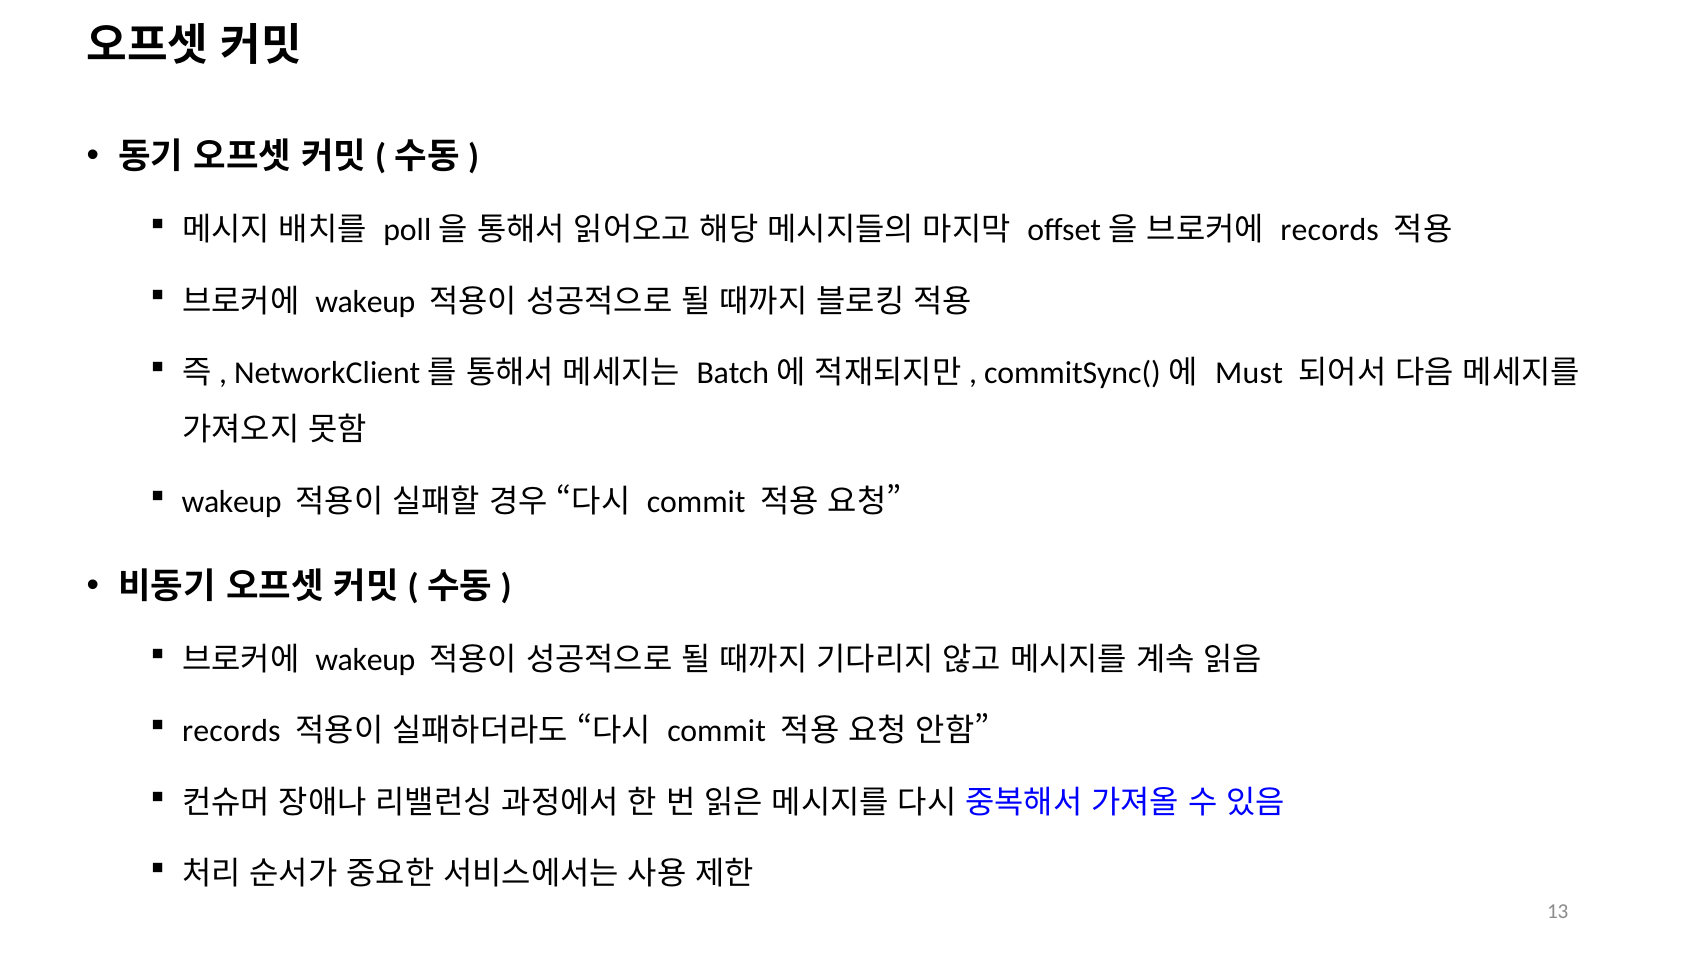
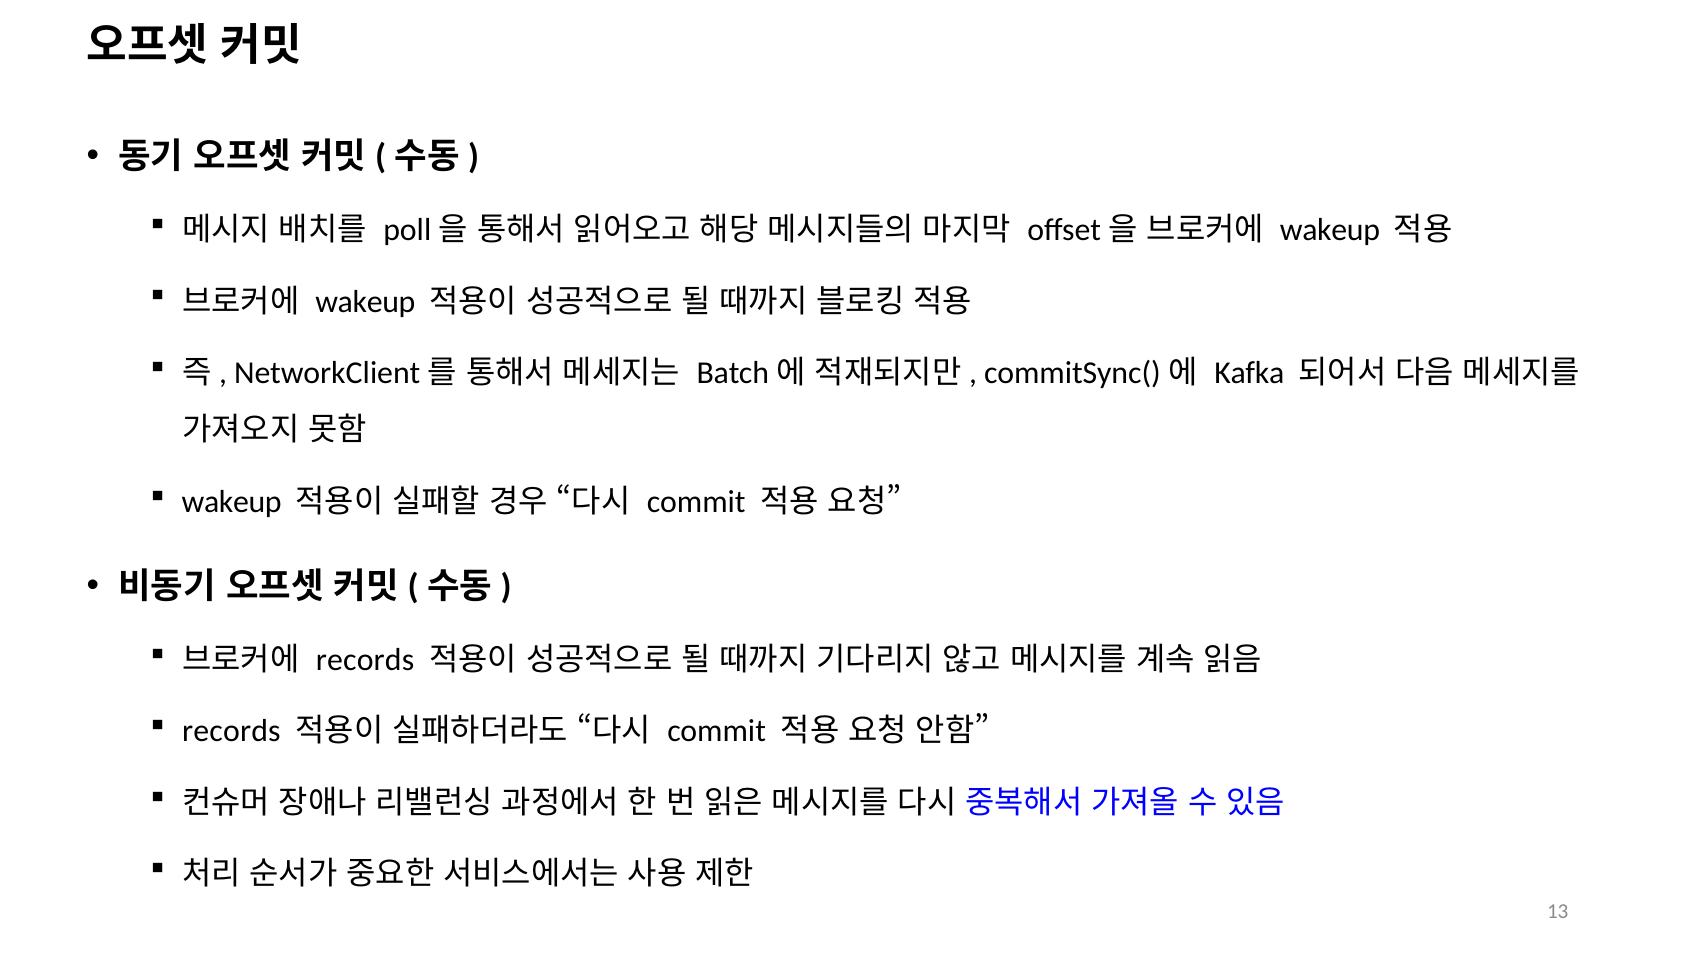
records at (1330, 230): records -> wakeup
Must: Must -> Kafka
wakeup at (365, 660): wakeup -> records
